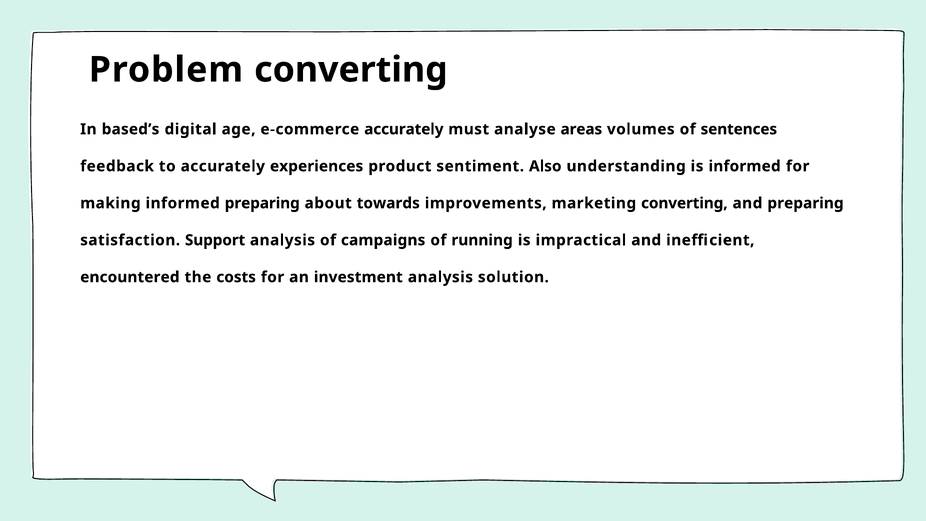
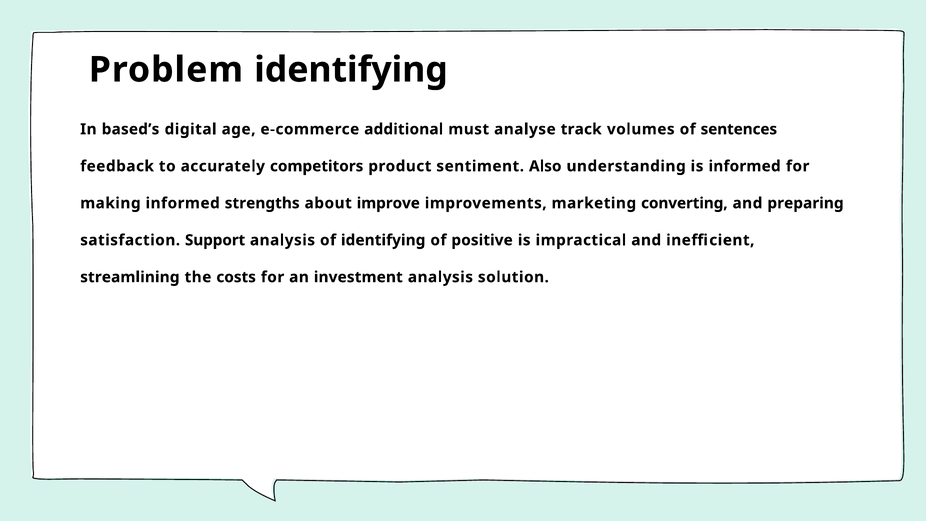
Problem converting: converting -> identifying
e-commerce accurately: accurately -> additional
areas: areas -> track
experiences: experiences -> competitors
informed preparing: preparing -> strengths
towards: towards -> improve
of campaigns: campaigns -> identifying
running: running -> positive
encountered: encountered -> streamlining
